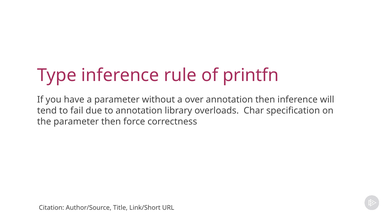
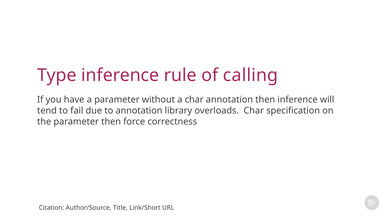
printfn: printfn -> calling
a over: over -> char
